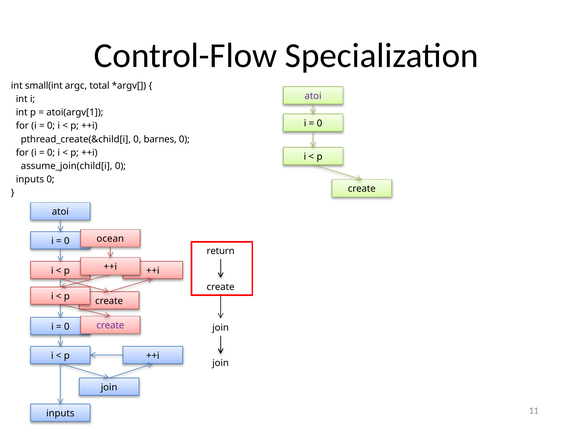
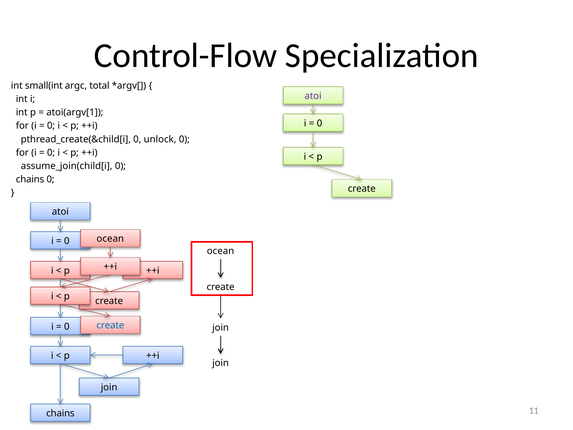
barnes: barnes -> unlock
inputs at (30, 179): inputs -> chains
return at (221, 251): return -> ocean
create at (110, 325) colour: purple -> blue
inputs at (60, 413): inputs -> chains
